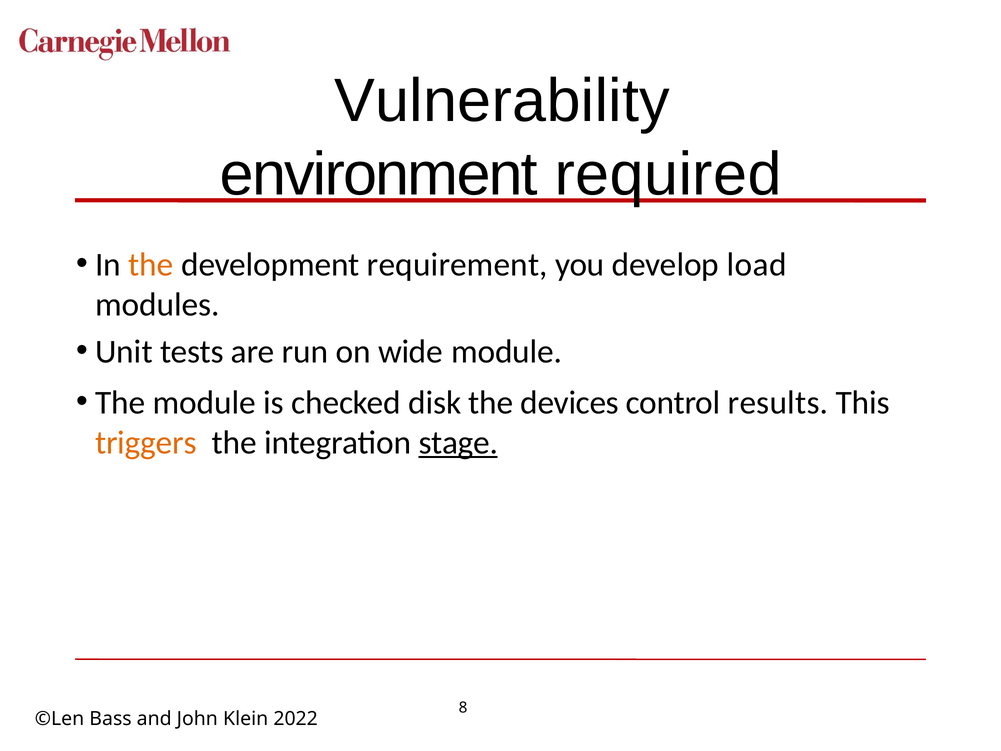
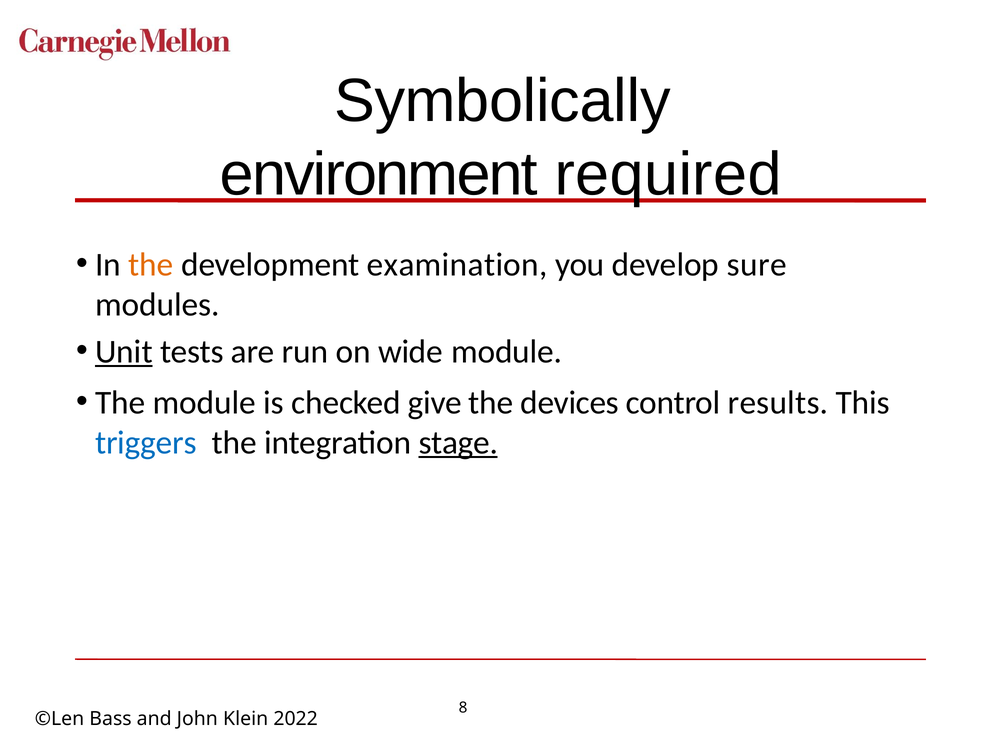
Vulnerability: Vulnerability -> Symbolically
requirement: requirement -> examination
load: load -> sure
Unit underline: none -> present
disk: disk -> give
triggers colour: orange -> blue
